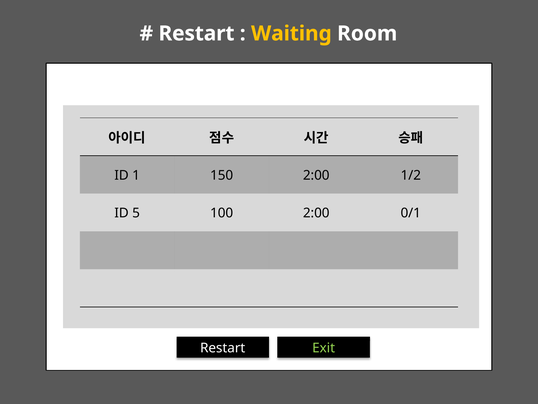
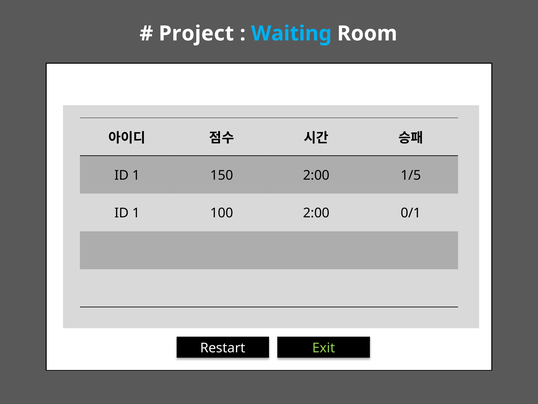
Restart at (196, 33): Restart -> Project
Waiting colour: yellow -> light blue
1/2: 1/2 -> 1/5
5 at (136, 213): 5 -> 1
